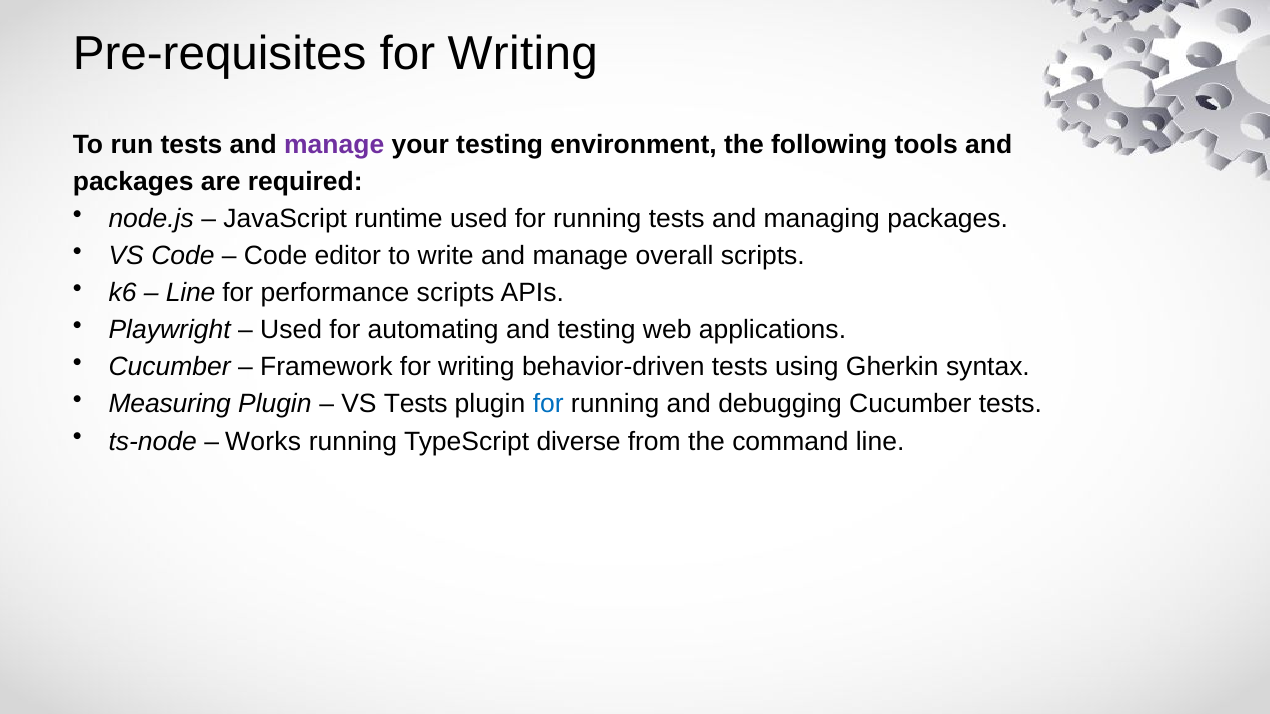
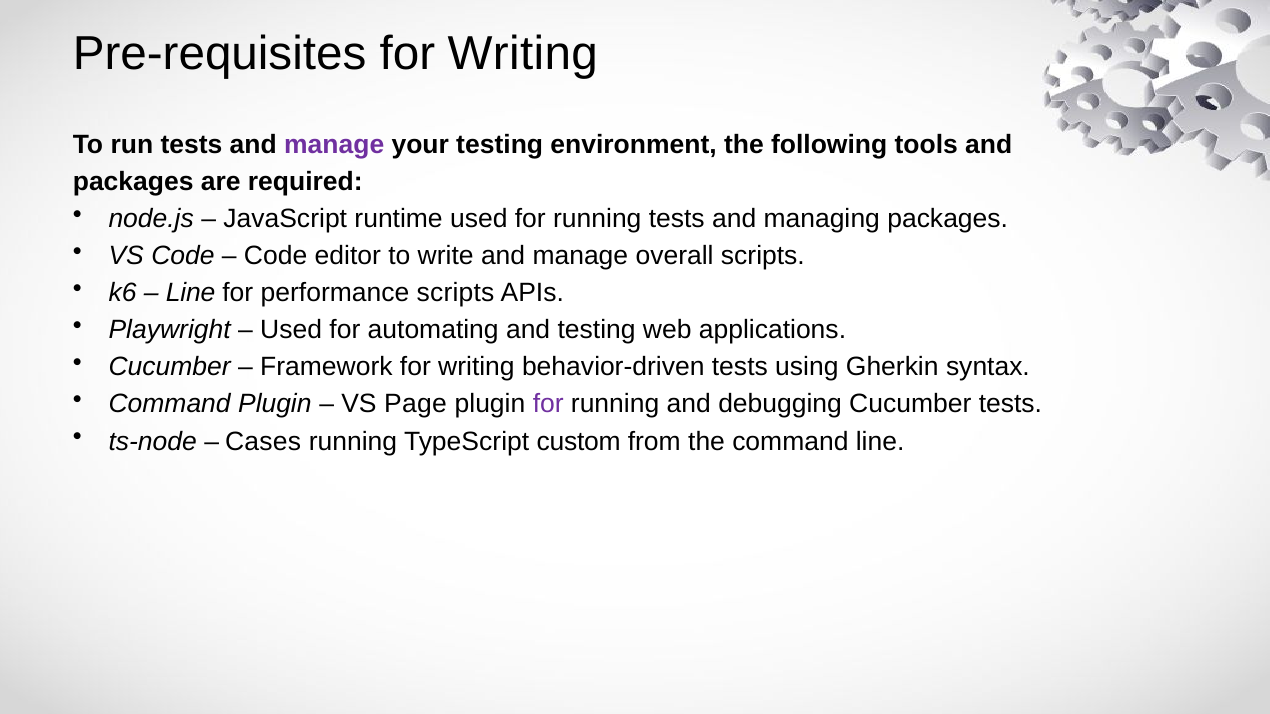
Measuring at (170, 404): Measuring -> Command
VS Tests: Tests -> Page
for at (548, 404) colour: blue -> purple
Works: Works -> Cases
diverse: diverse -> custom
